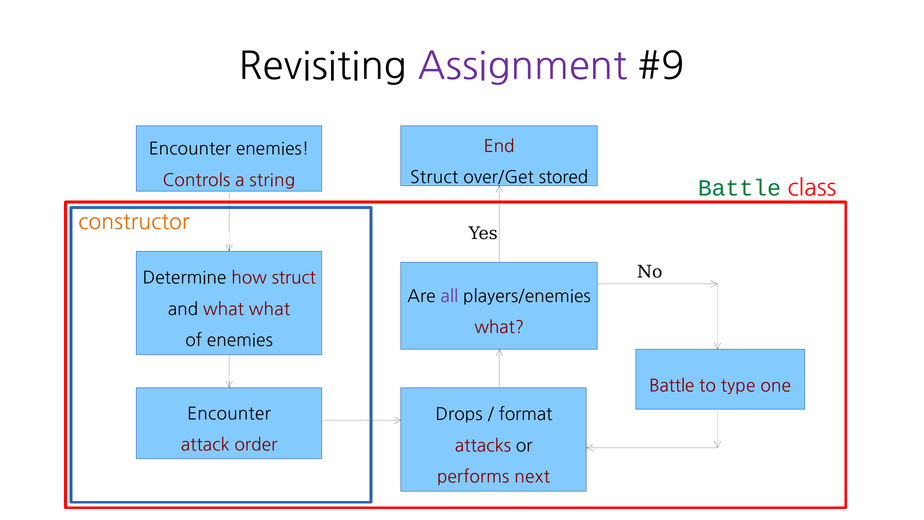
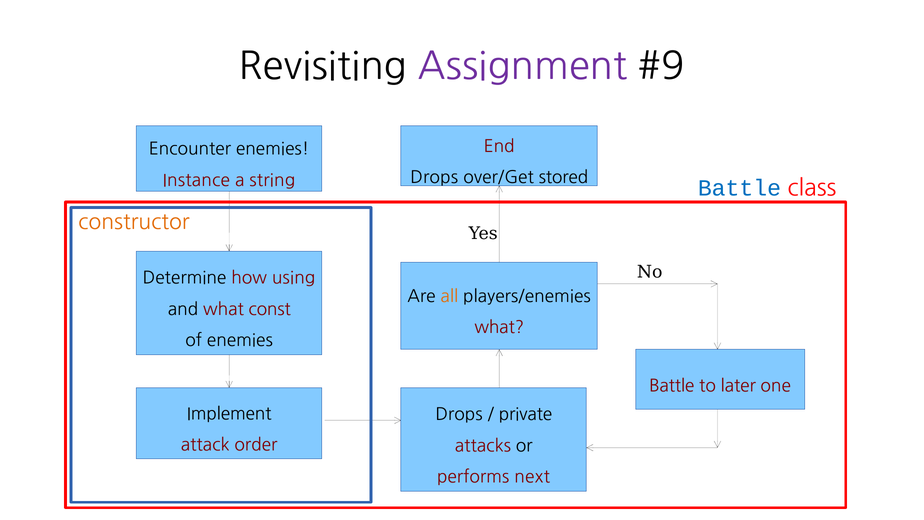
Struct at (434, 177): Struct -> Drops
Controls: Controls -> Instance
Battle at (739, 188) colour: green -> blue
how struct: struct -> using
all colour: purple -> orange
what what: what -> const
type: type -> later
Encounter at (229, 414): Encounter -> Implement
format: format -> private
